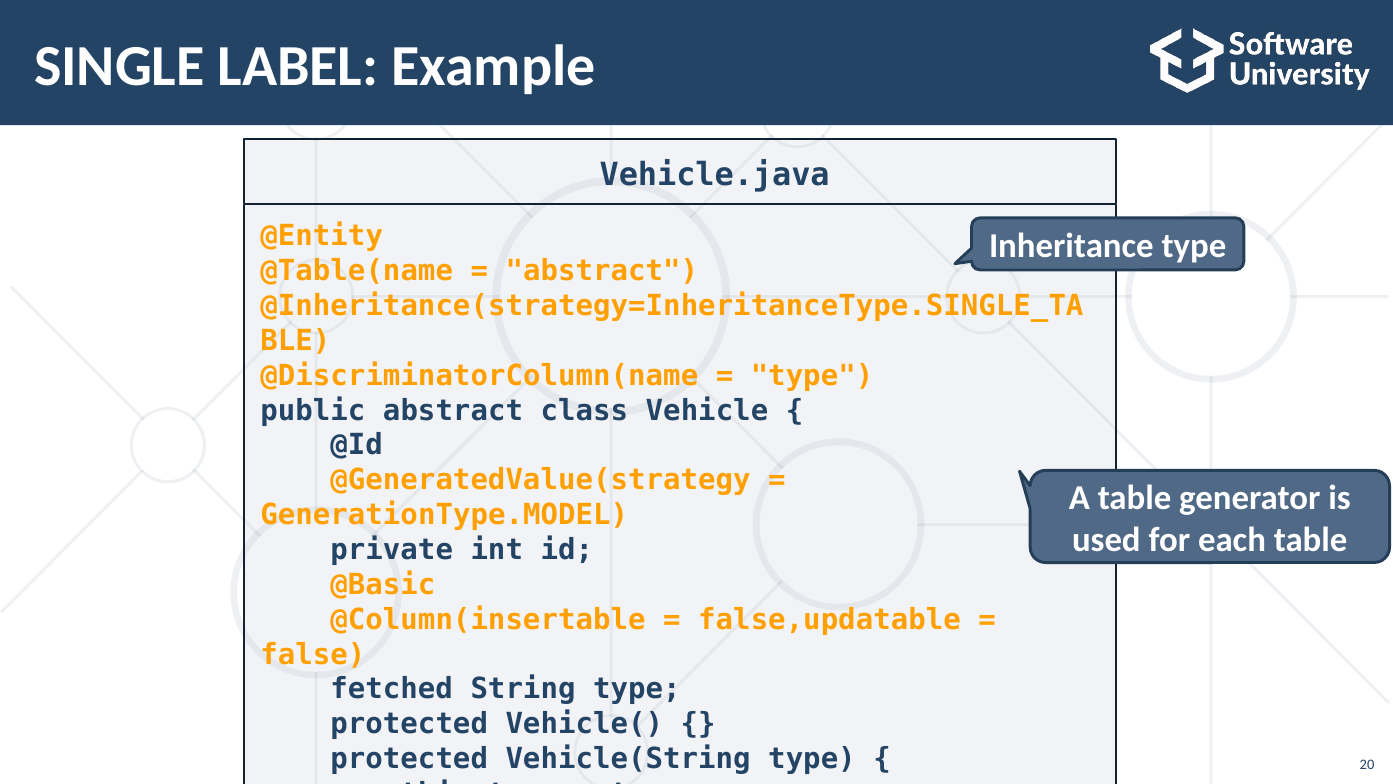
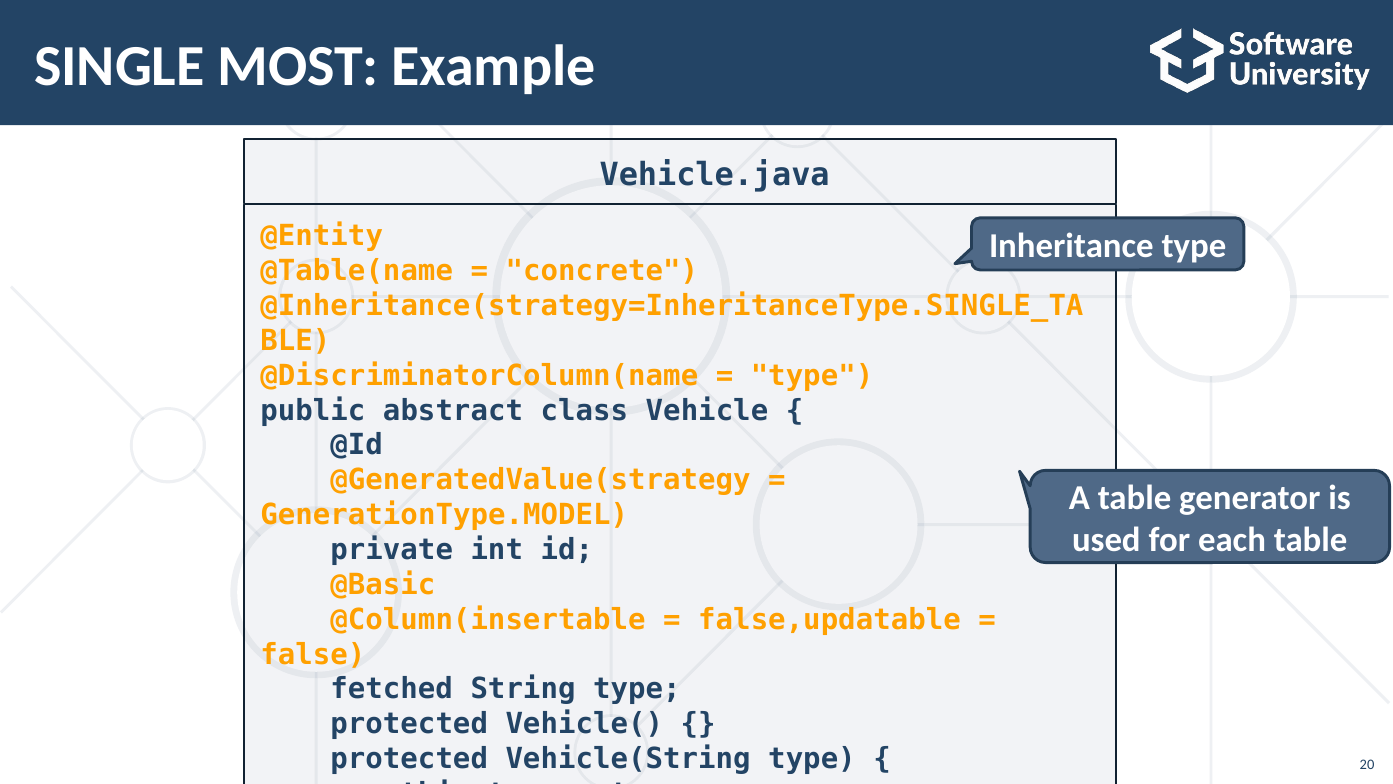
LABEL: LABEL -> MOST
abstract at (602, 271): abstract -> concrete
